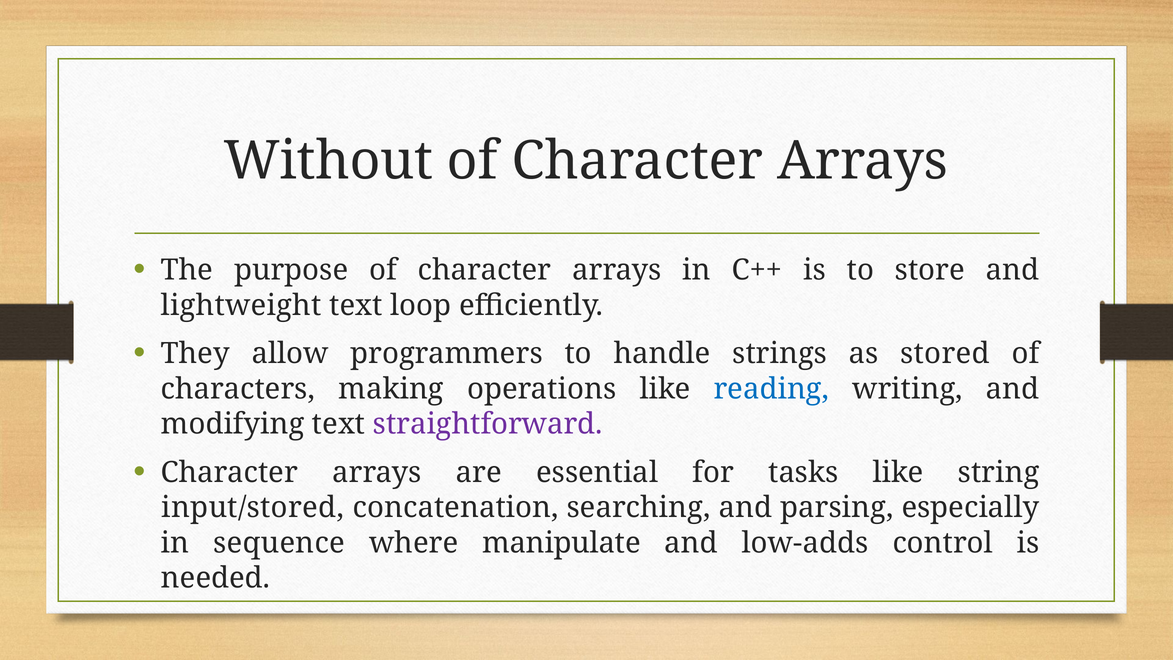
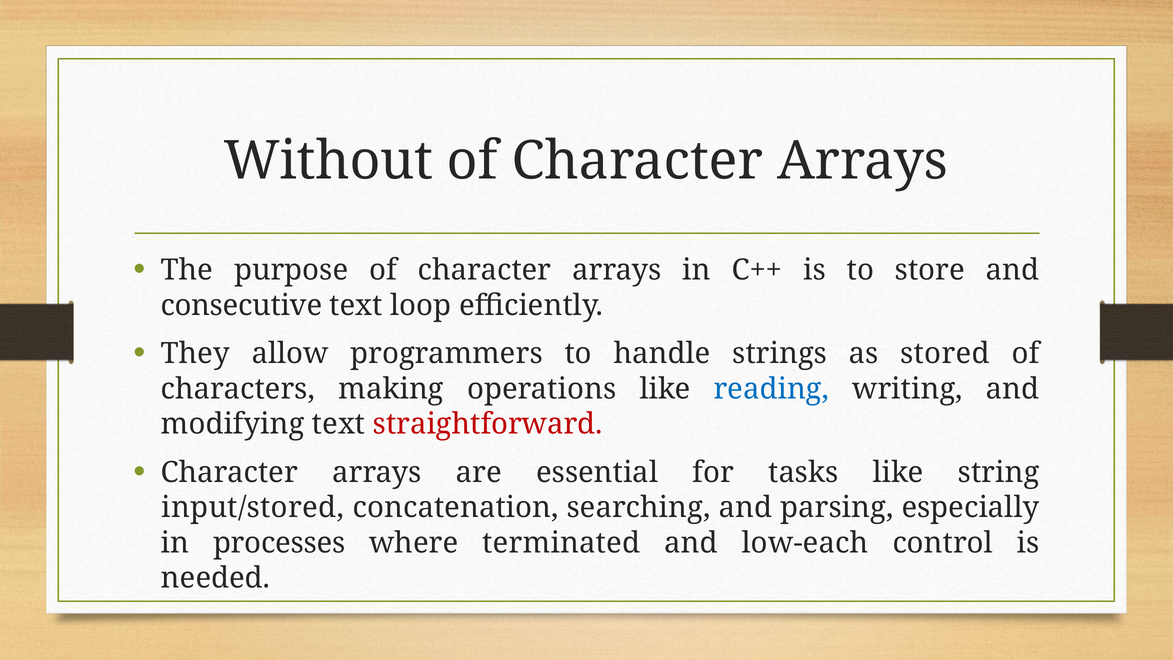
lightweight: lightweight -> consecutive
straightforward colour: purple -> red
sequence: sequence -> processes
manipulate: manipulate -> terminated
low-adds: low-adds -> low-each
